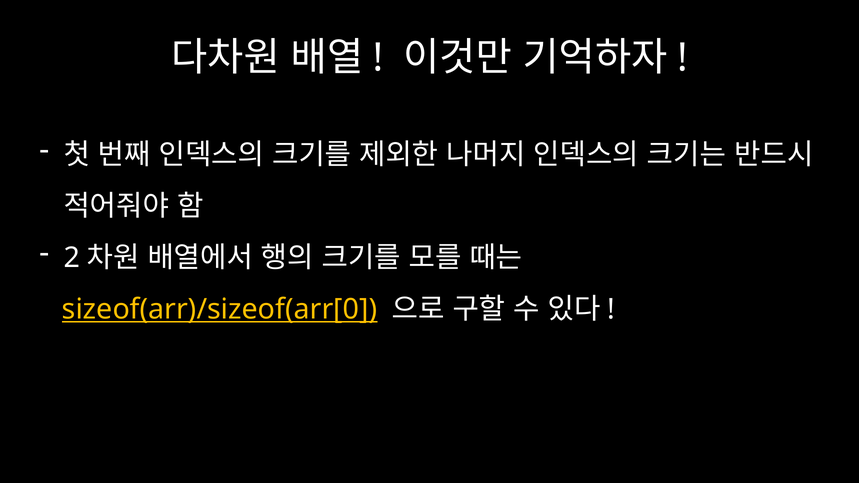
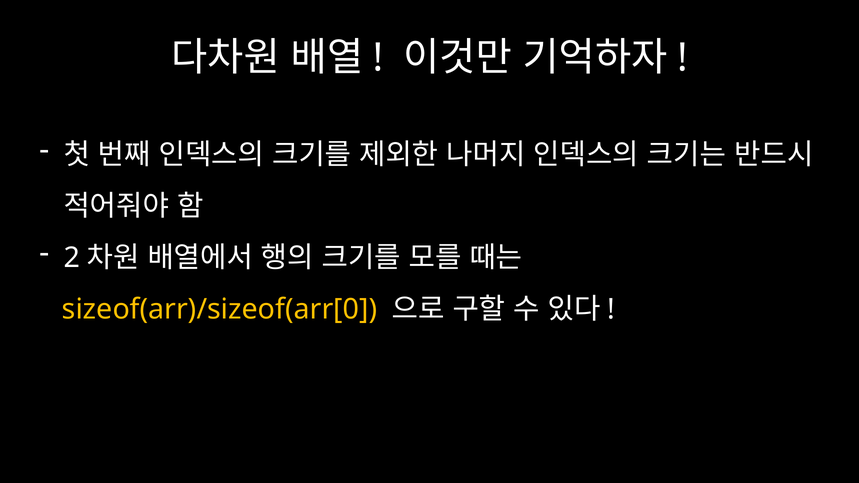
sizeof(arr)/sizeof(arr[0 underline: present -> none
